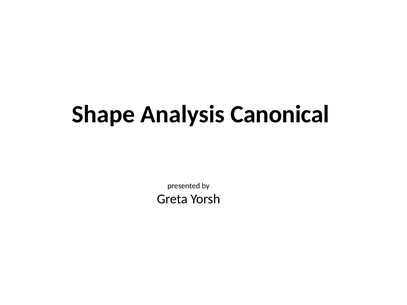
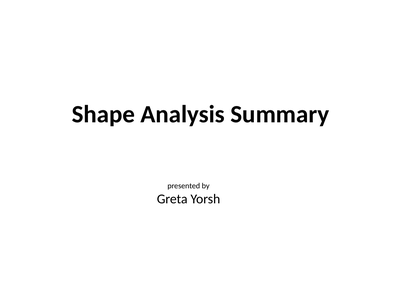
Canonical: Canonical -> Summary
